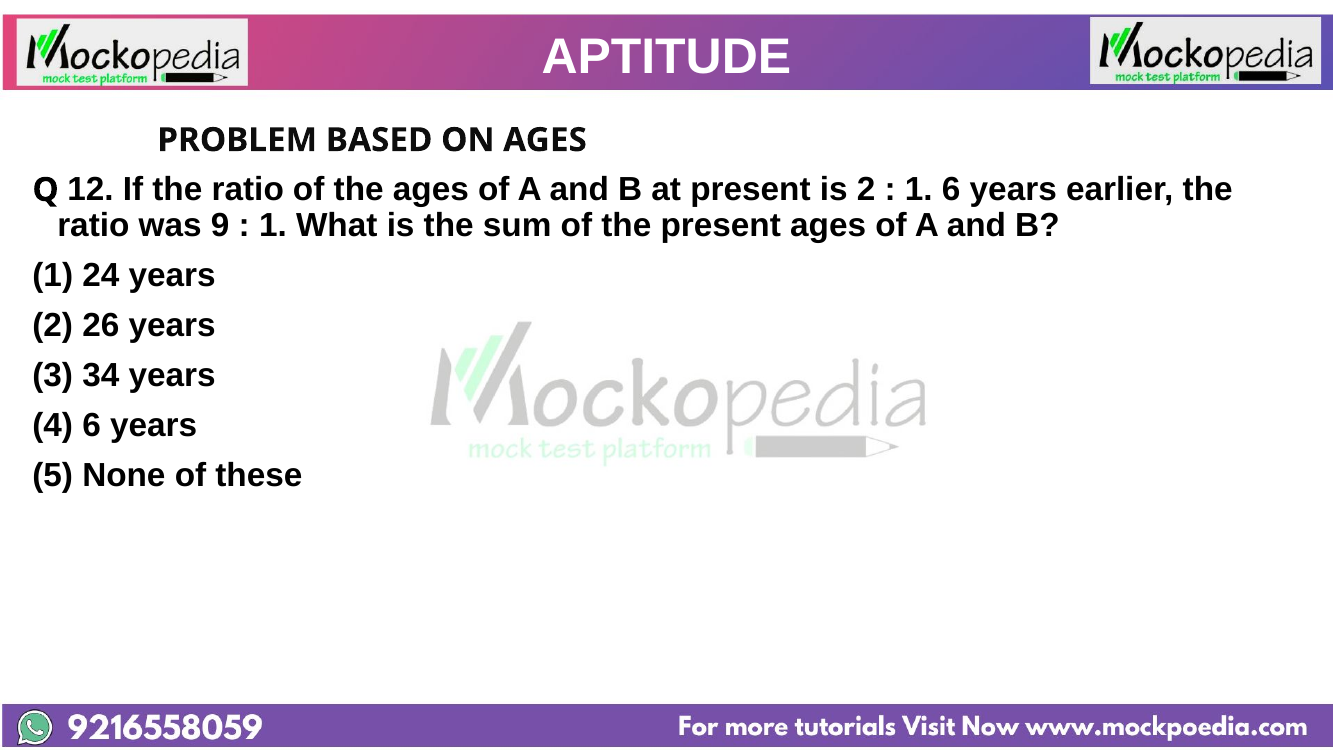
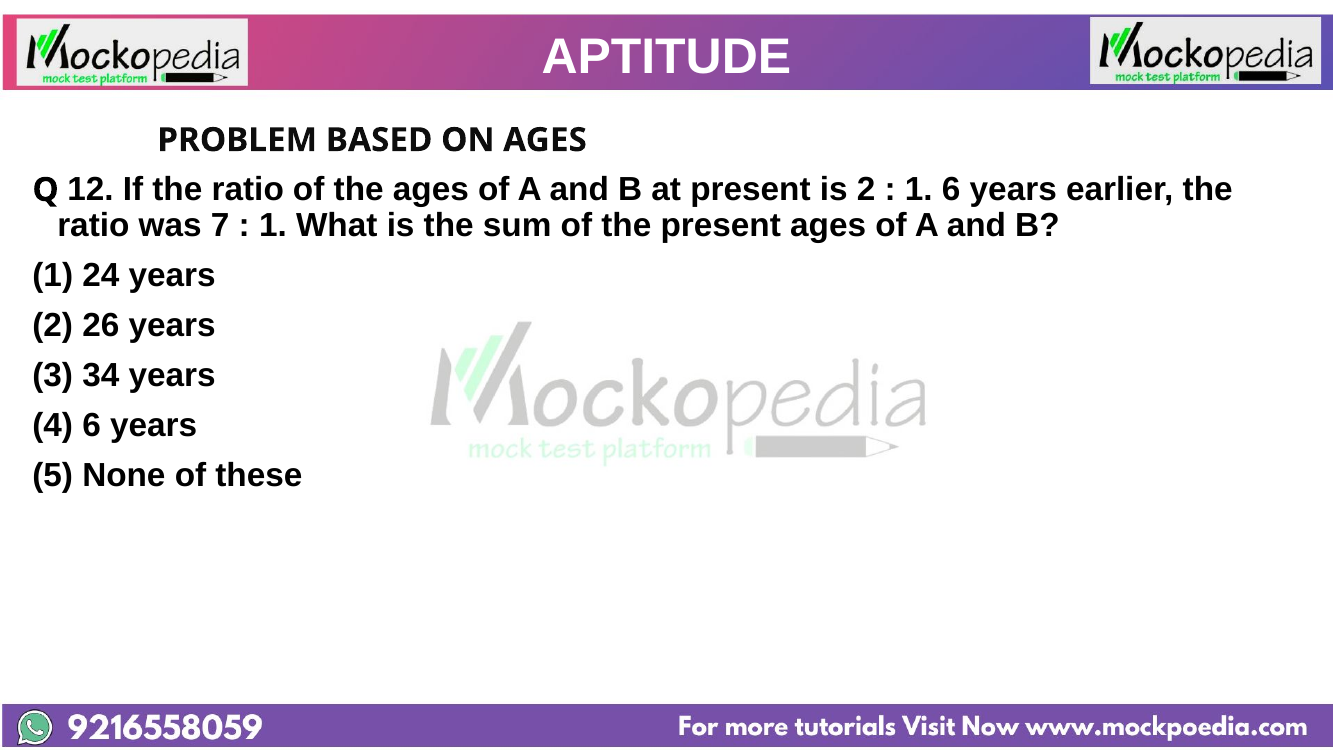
9: 9 -> 7
